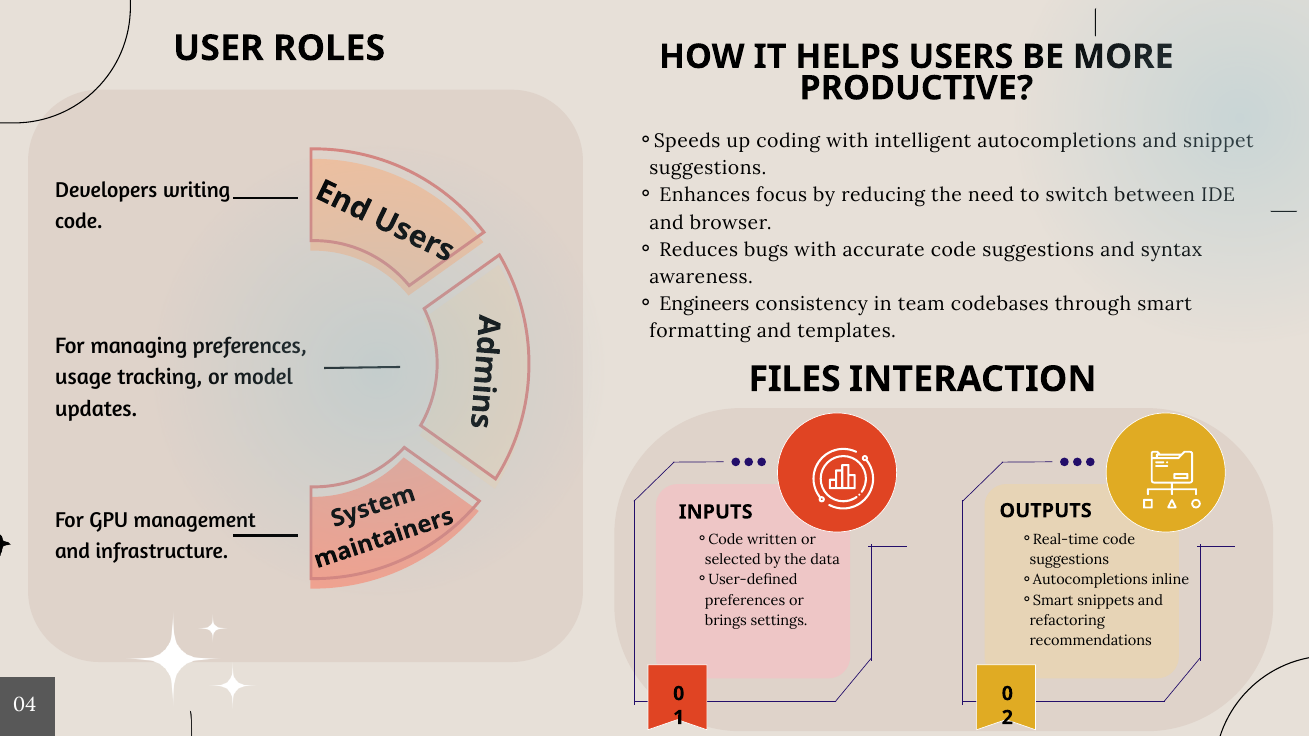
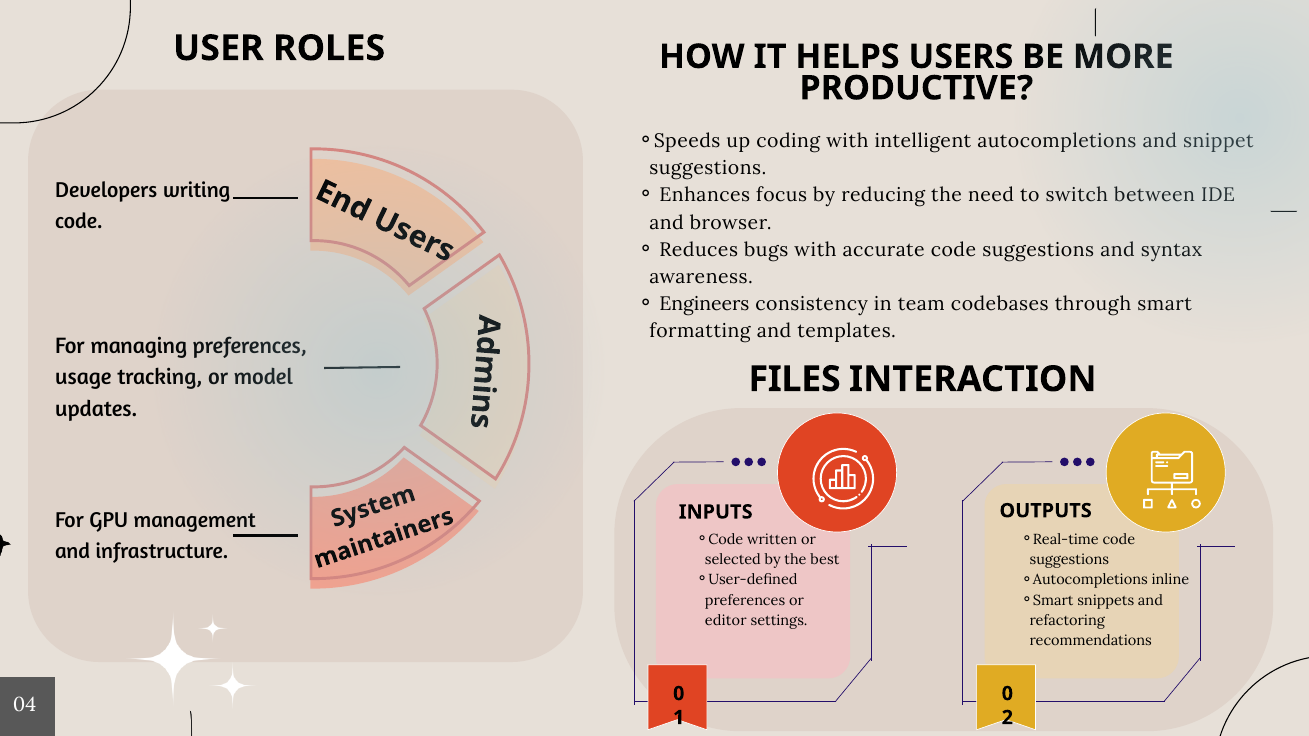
data: data -> best
brings: brings -> editor
